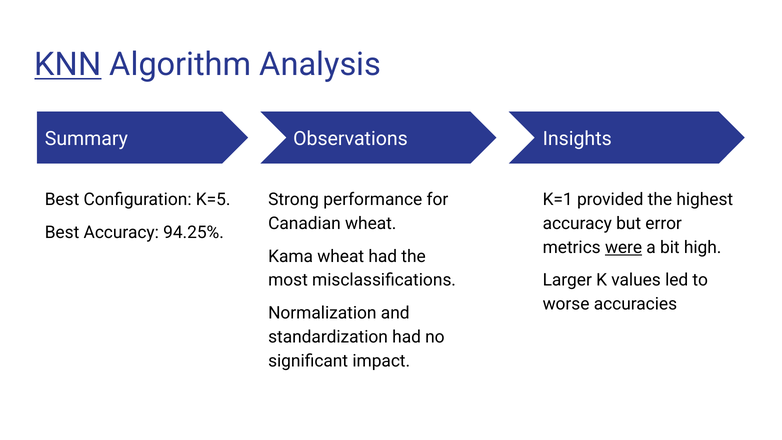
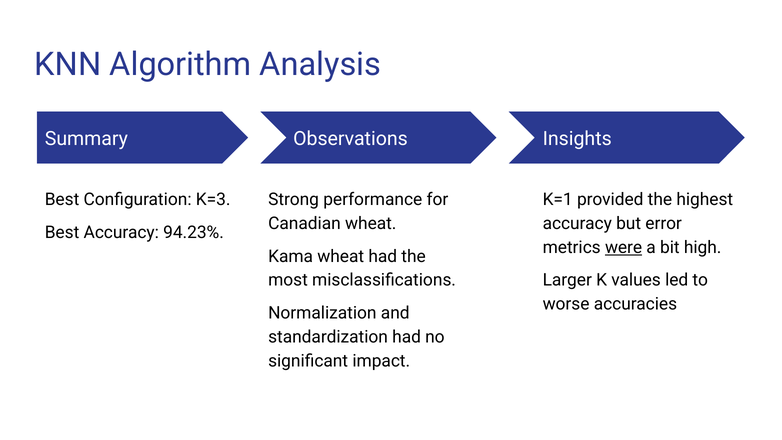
KNN underline: present -> none
K=5: K=5 -> K=3
94.25%: 94.25% -> 94.23%
